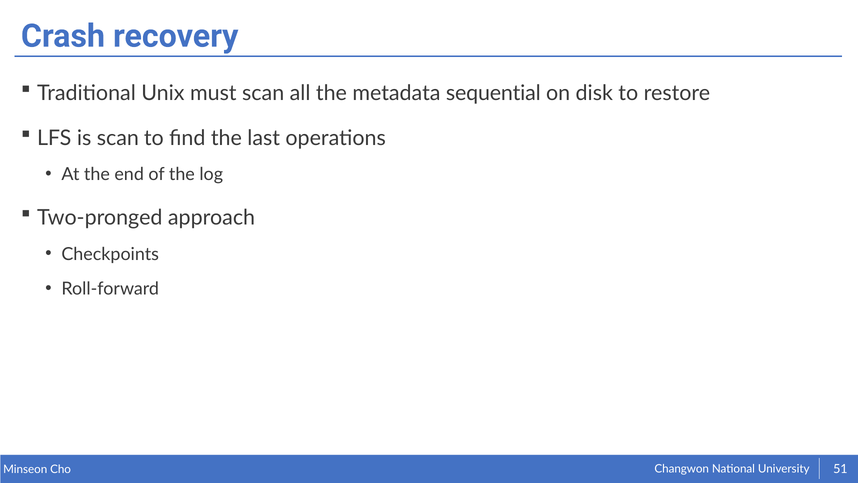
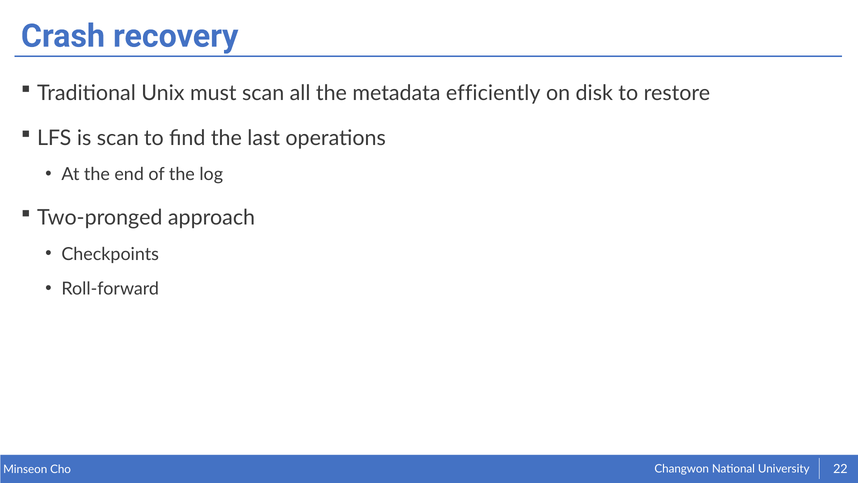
sequential: sequential -> efficiently
51: 51 -> 22
